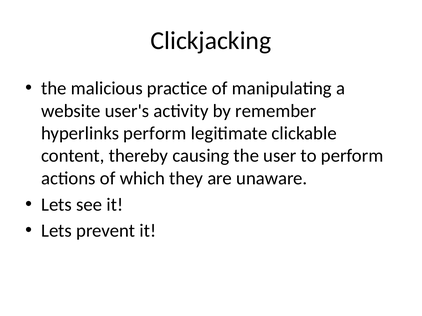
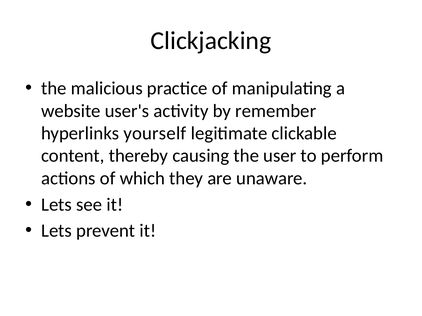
hyperlinks perform: perform -> yourself
